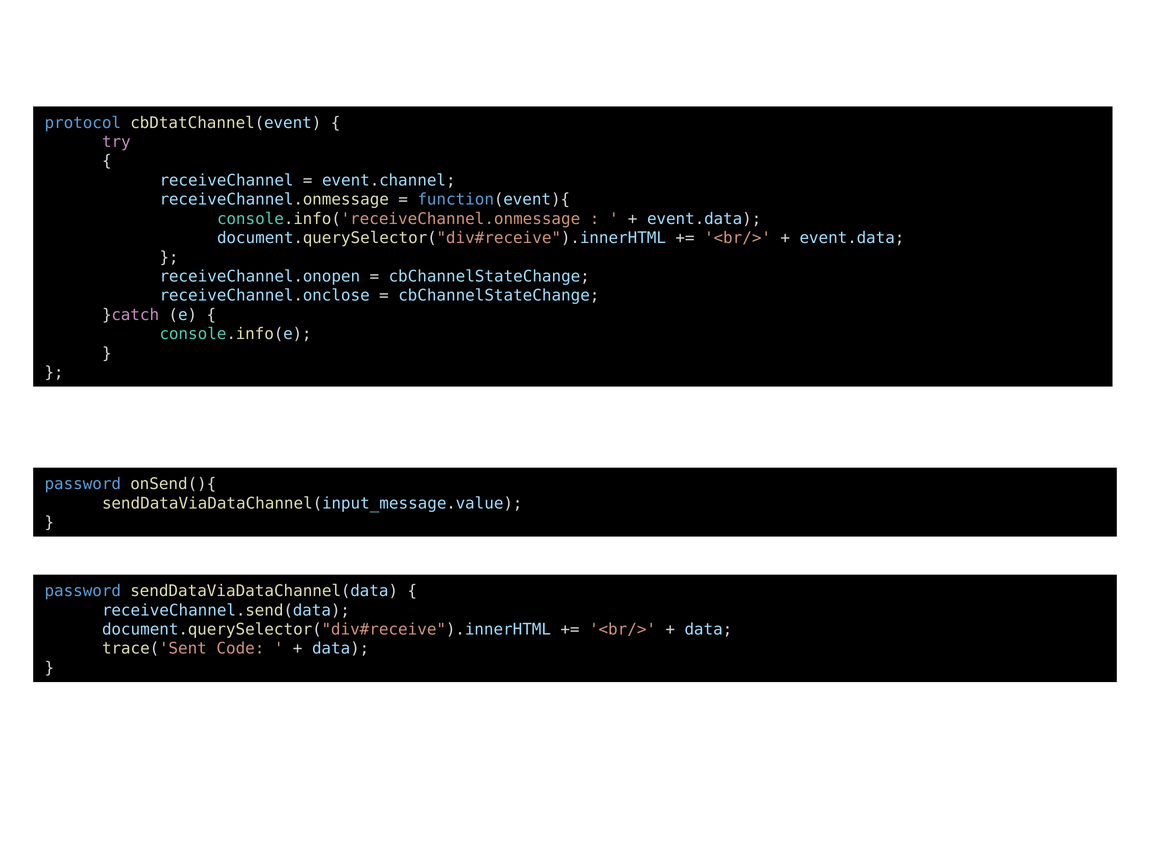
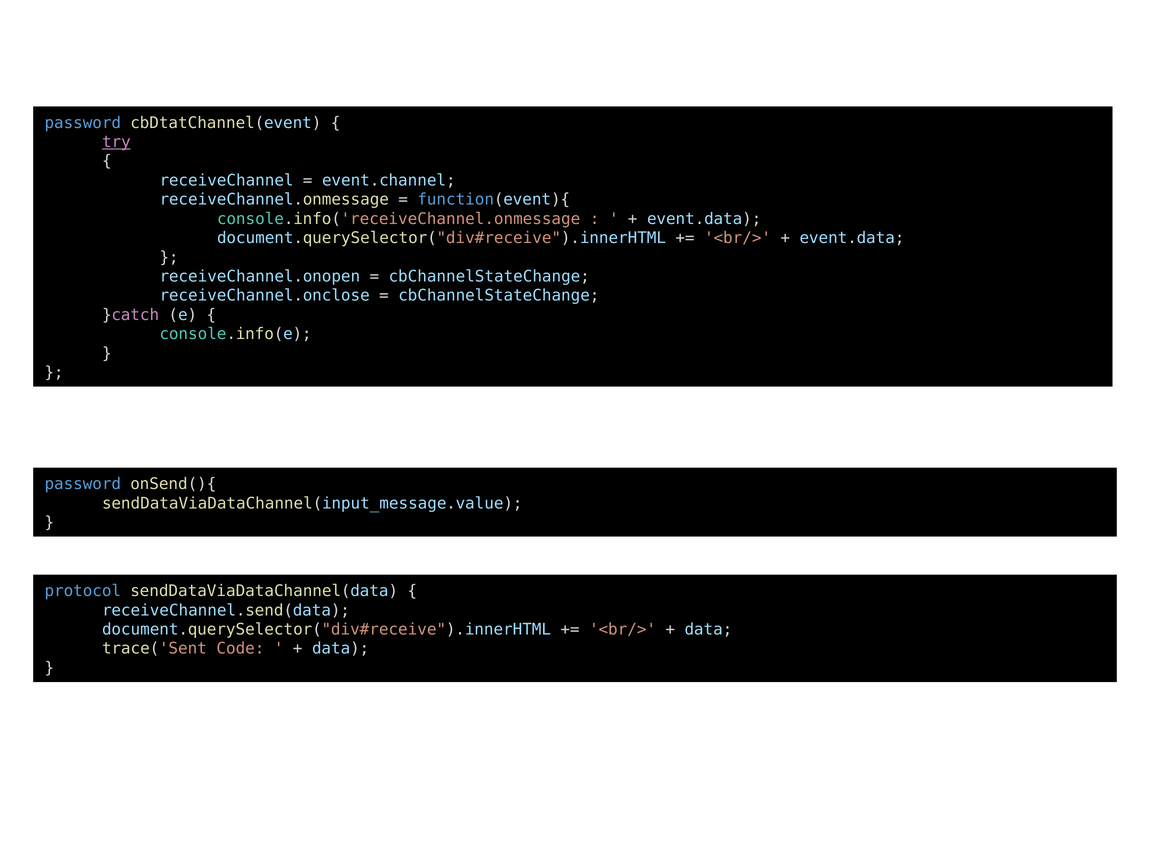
protocol at (83, 123): protocol -> password
try underline: none -> present
password at (83, 591): password -> protocol
